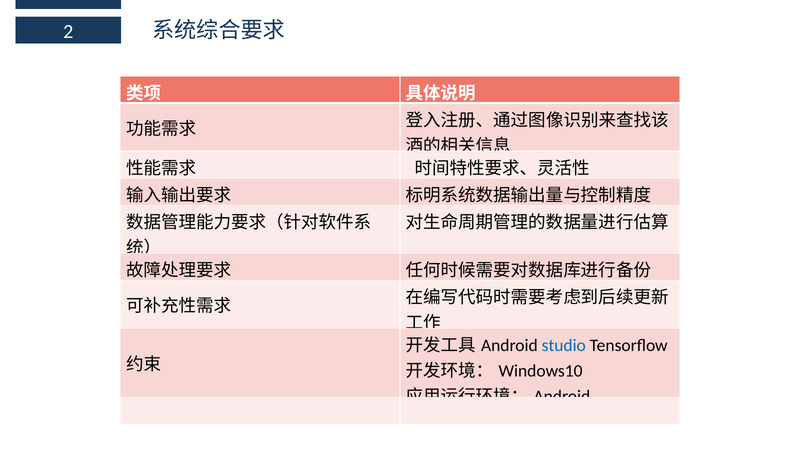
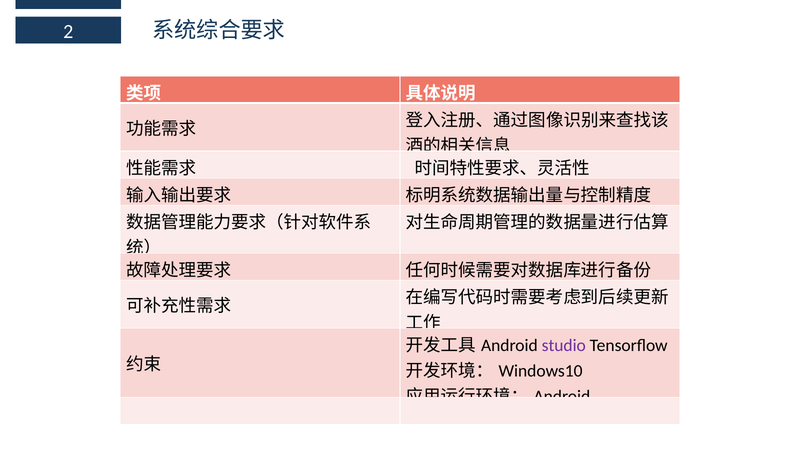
studio colour: blue -> purple
